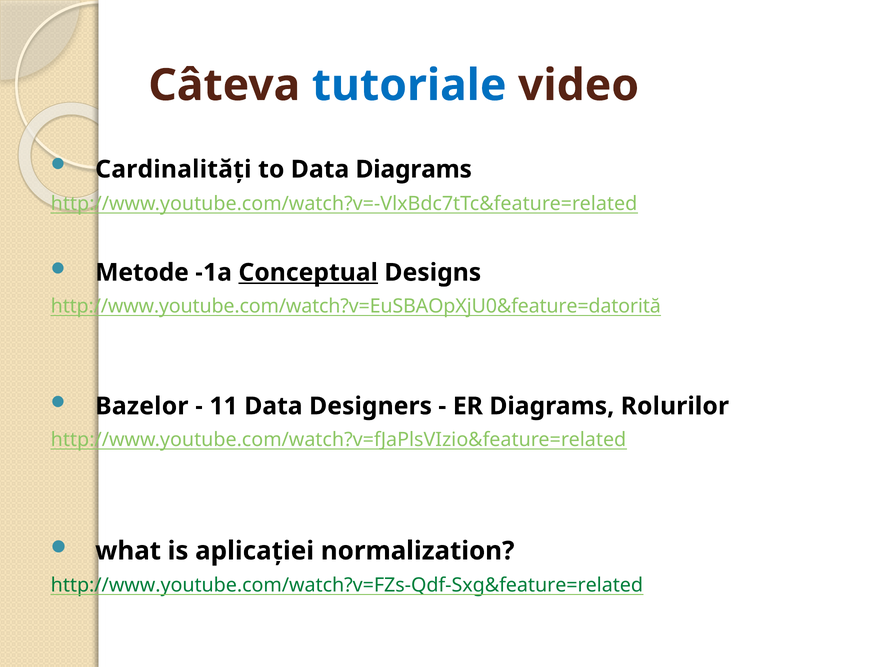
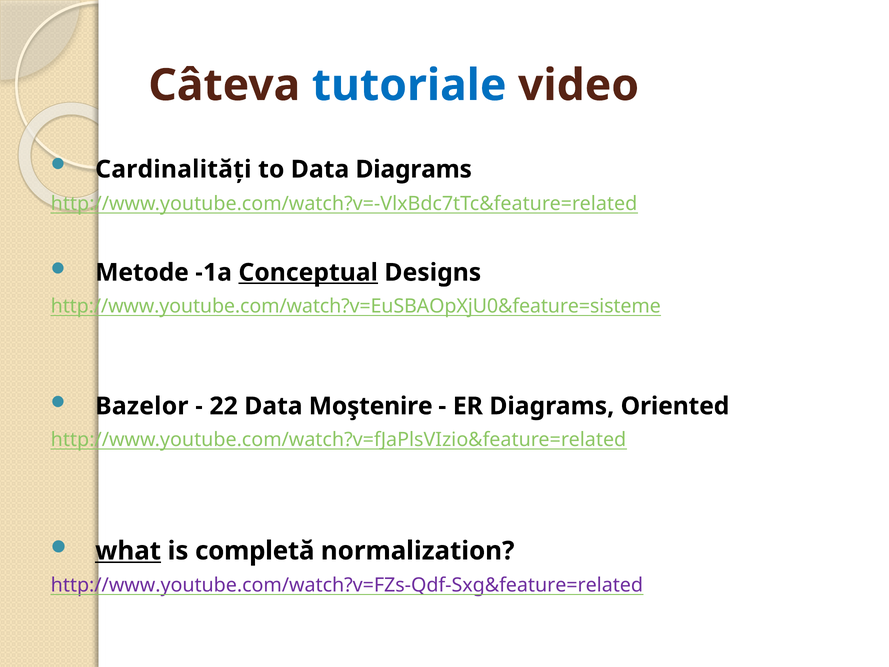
http://www.youtube.com/watch?v=EuSBAOpXjU0&feature=datorită: http://www.youtube.com/watch?v=EuSBAOpXjU0&feature=datorită -> http://www.youtube.com/watch?v=EuSBAOpXjU0&feature=sisteme
11: 11 -> 22
Designers: Designers -> Moştenire
Rolurilor: Rolurilor -> Oriented
what underline: none -> present
aplicaţiei: aplicaţiei -> completă
http://www.youtube.com/watch?v=FZs-Qdf-Sxg&feature=related colour: green -> purple
